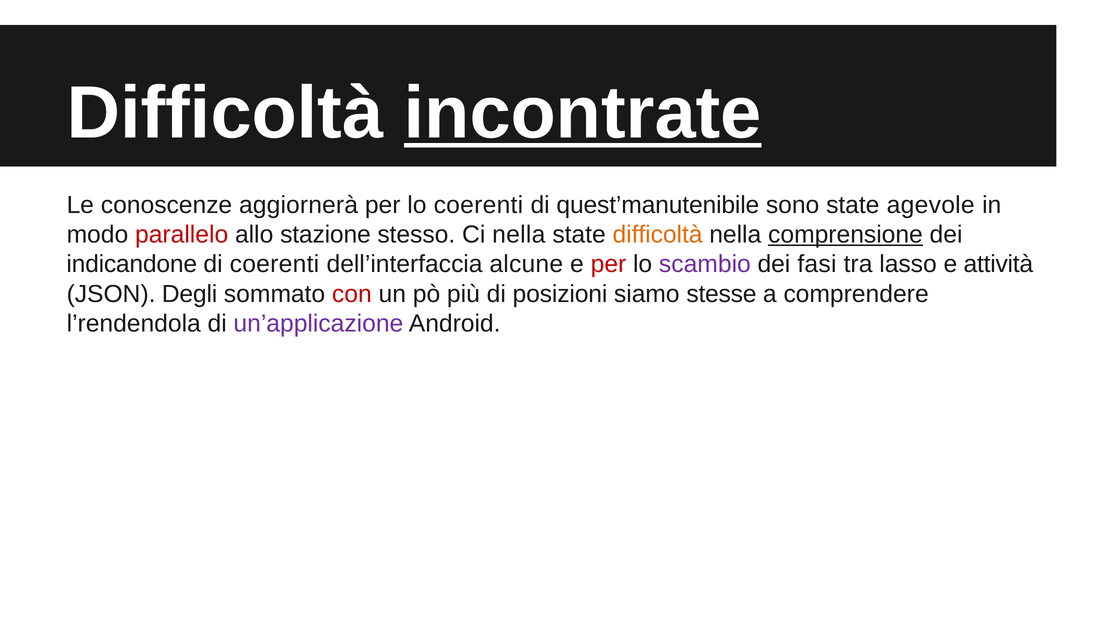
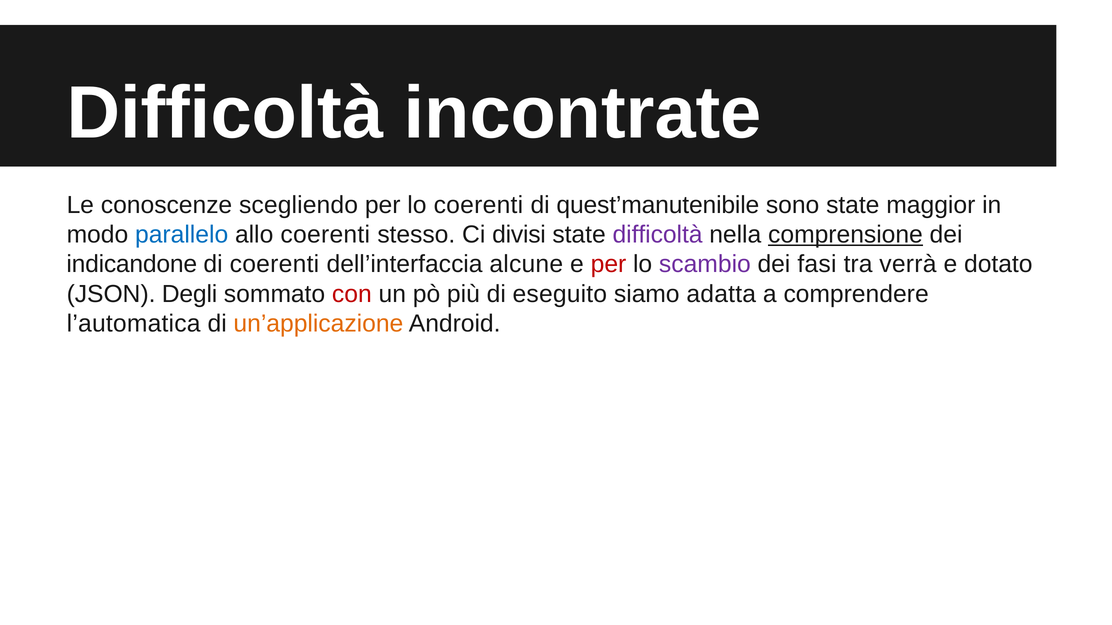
incontrate underline: present -> none
aggiornerà: aggiornerà -> scegliendo
agevole: agevole -> maggior
parallelo colour: red -> blue
allo stazione: stazione -> coerenti
Ci nella: nella -> divisi
difficoltà at (658, 235) colour: orange -> purple
lasso: lasso -> verrà
attività: attività -> dotato
posizioni: posizioni -> eseguito
stesse: stesse -> adatta
l’rendendola: l’rendendola -> l’automatica
un’applicazione colour: purple -> orange
